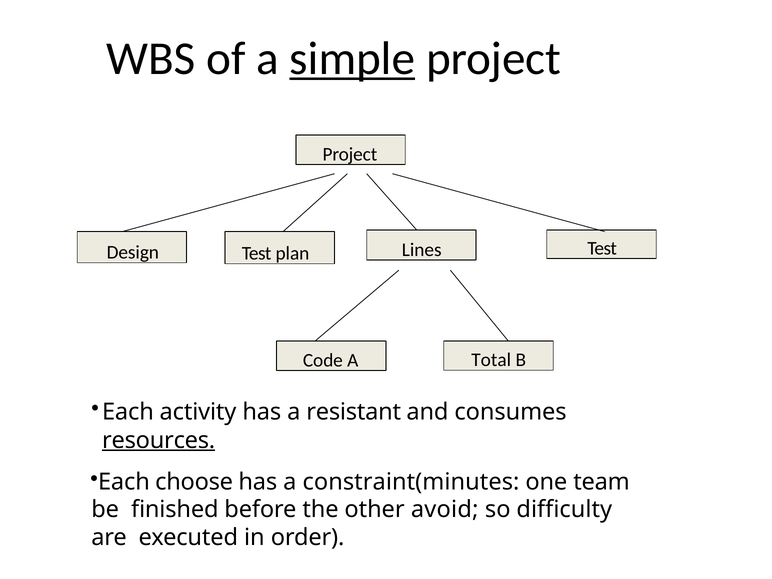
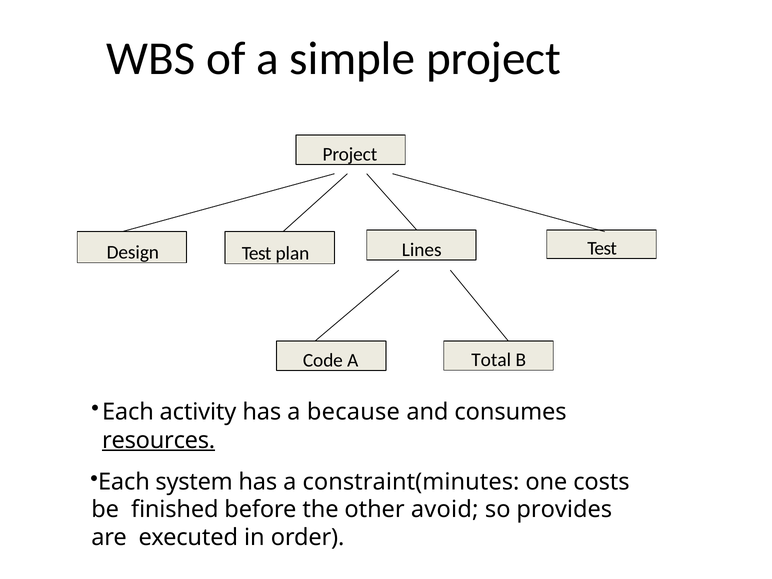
simple underline: present -> none
resistant: resistant -> because
choose: choose -> system
team: team -> costs
difficulty: difficulty -> provides
